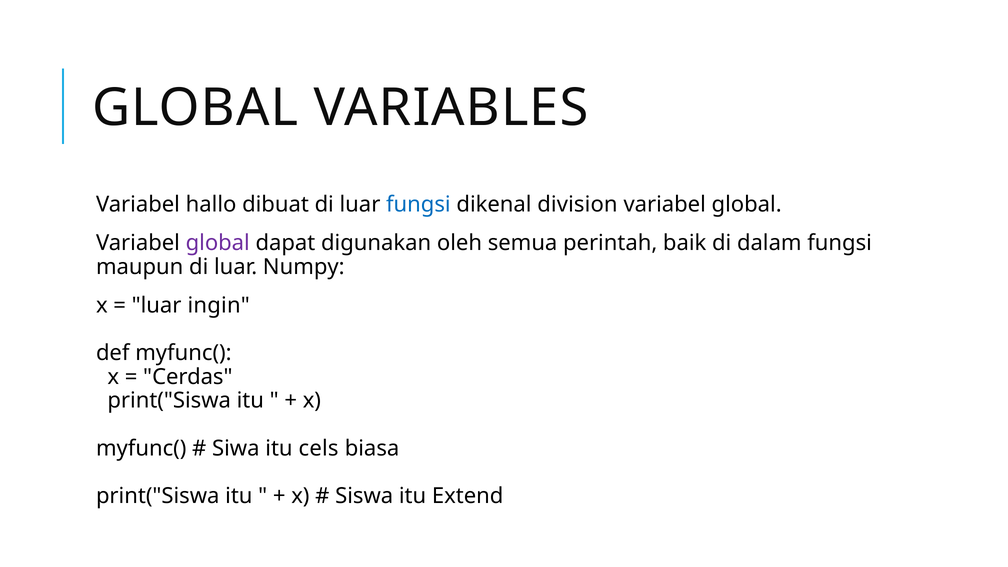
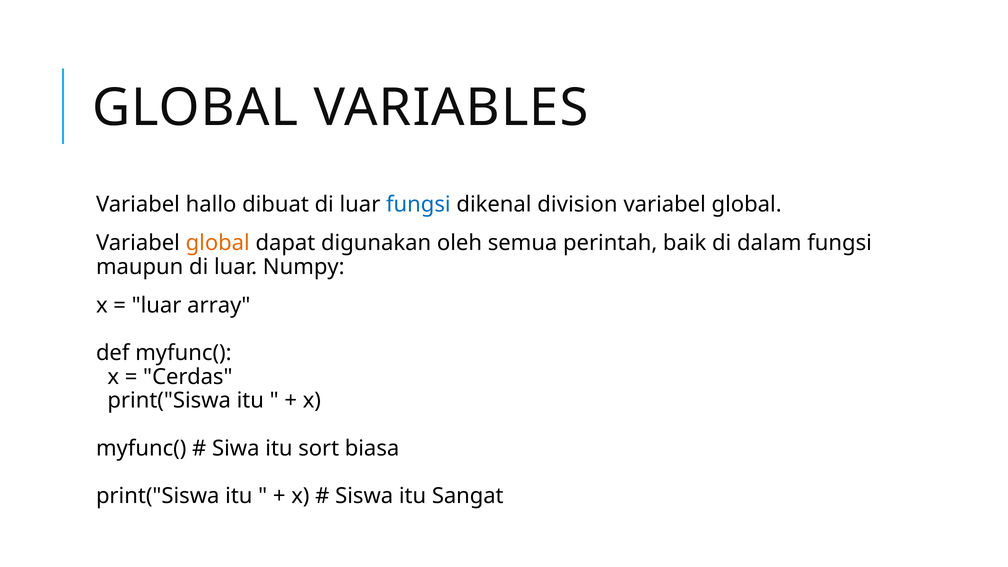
global at (218, 243) colour: purple -> orange
ingin: ingin -> array
cels: cels -> sort
Extend: Extend -> Sangat
